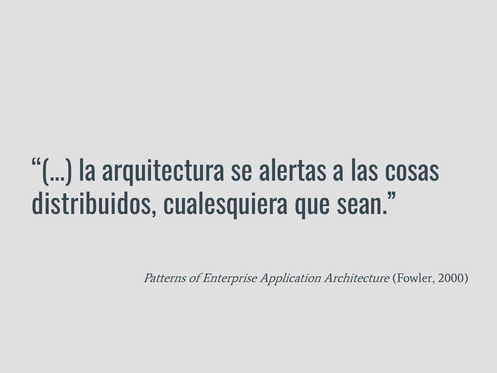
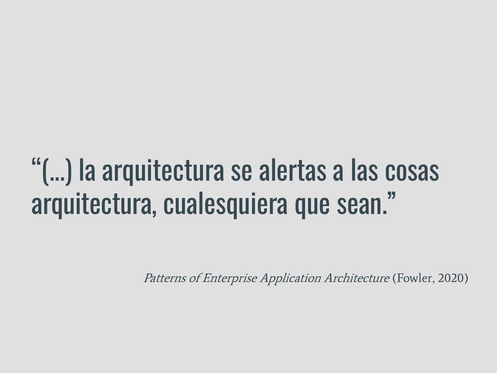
distribuidos at (94, 205): distribuidos -> arquitectura
2000: 2000 -> 2020
